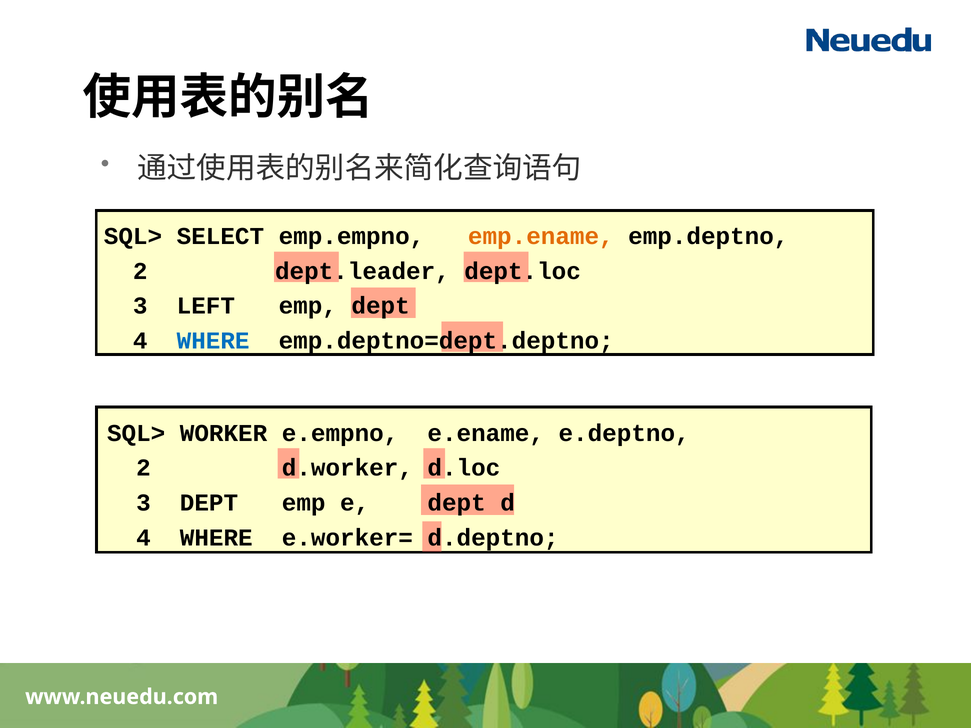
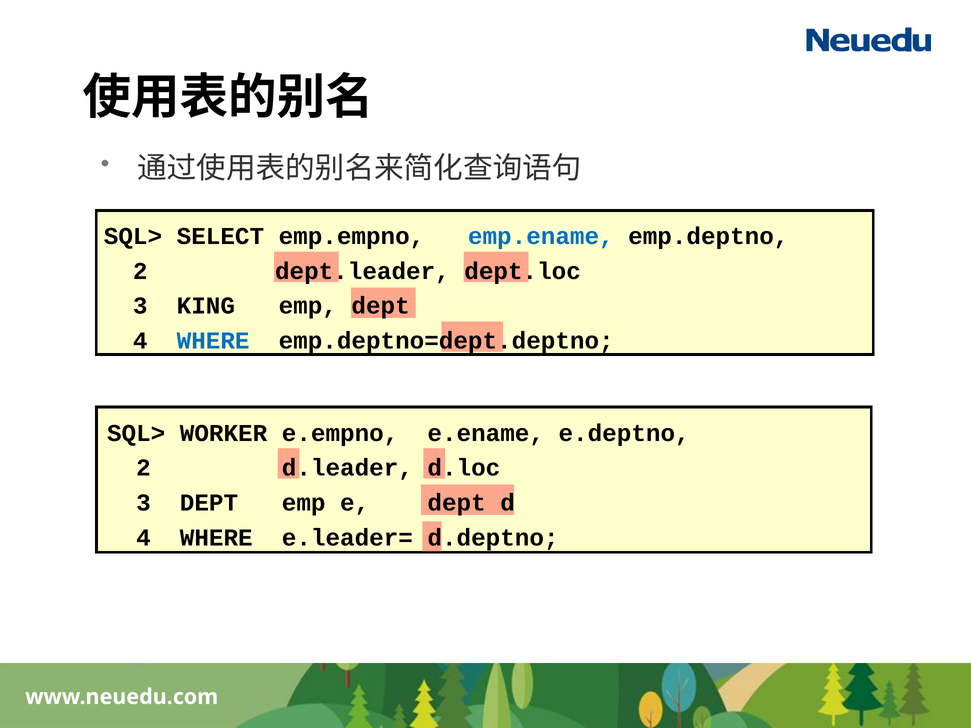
emp.ename colour: orange -> blue
LEFT: LEFT -> KING
d.worker: d.worker -> d.leader
e.worker=: e.worker= -> e.leader=
